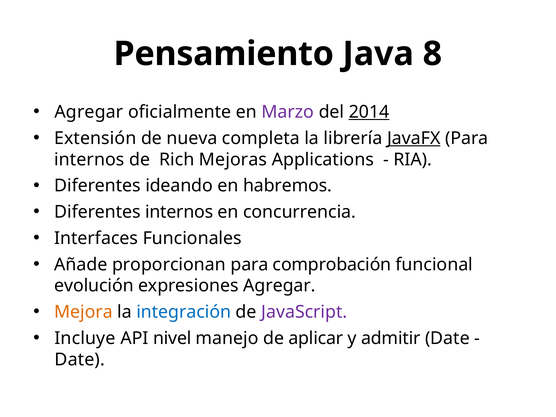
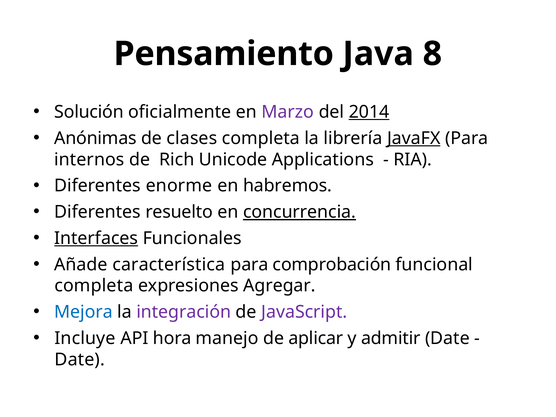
Agregar at (89, 112): Agregar -> Solución
Extensión: Extensión -> Anónimas
nueva: nueva -> clases
Mejoras: Mejoras -> Unicode
ideando: ideando -> enorme
Diferentes internos: internos -> resuelto
concurrencia underline: none -> present
Interfaces underline: none -> present
proporcionan: proporcionan -> característica
evolución at (94, 286): evolución -> completa
Mejora colour: orange -> blue
integración colour: blue -> purple
nivel: nivel -> hora
